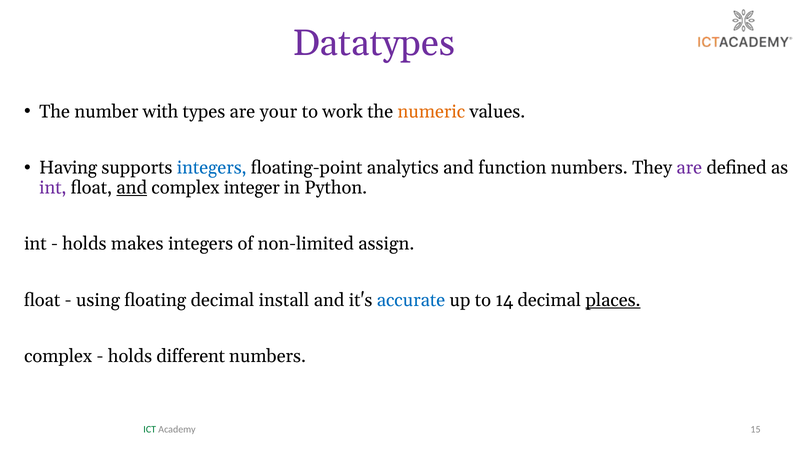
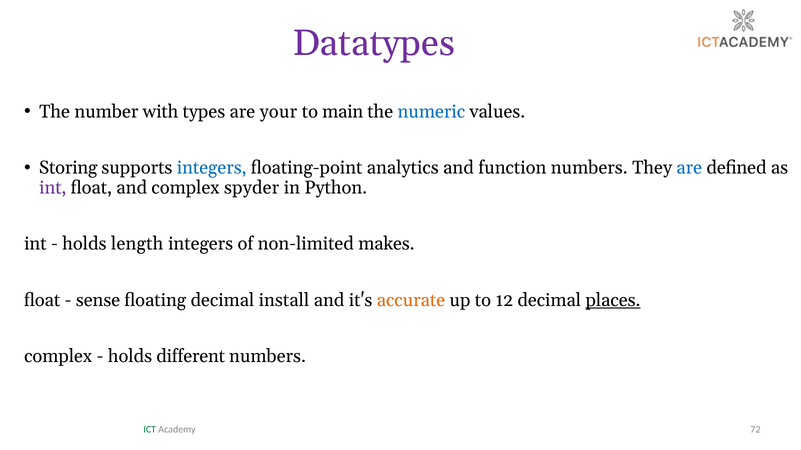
work: work -> main
numeric colour: orange -> blue
Having: Having -> Storing
are at (689, 168) colour: purple -> blue
and at (132, 188) underline: present -> none
integer: integer -> spyder
makes: makes -> length
assign: assign -> makes
using: using -> sense
accurate colour: blue -> orange
14: 14 -> 12
15: 15 -> 72
